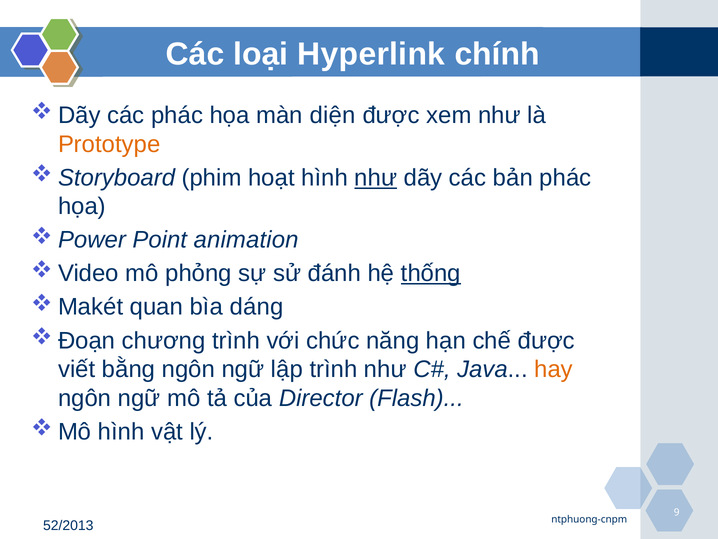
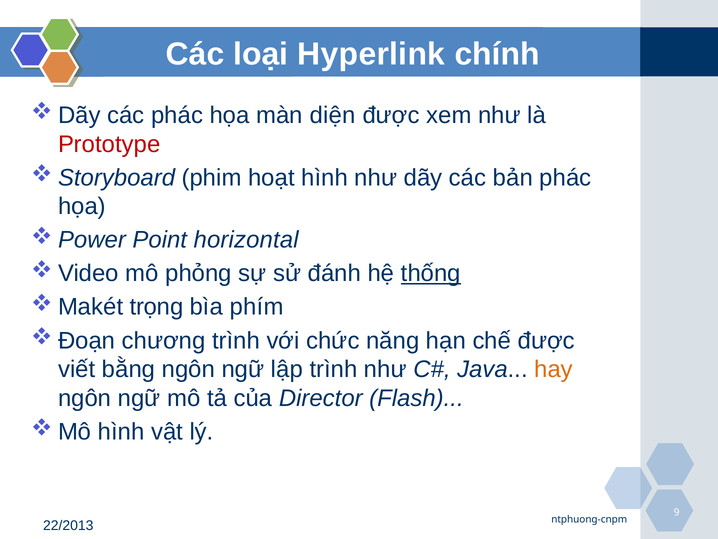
Prototype colour: orange -> red
như at (376, 178) underline: present -> none
animation: animation -> horizontal
quan: quan -> trọng
dáng: dáng -> phím
52/2013: 52/2013 -> 22/2013
